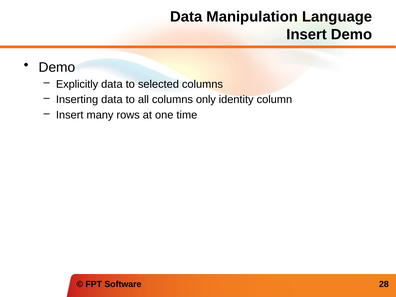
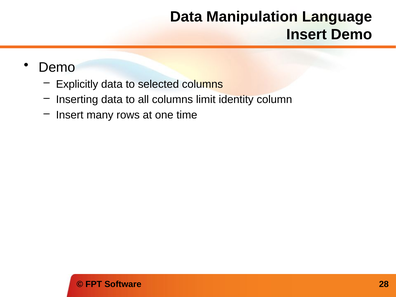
only: only -> limit
